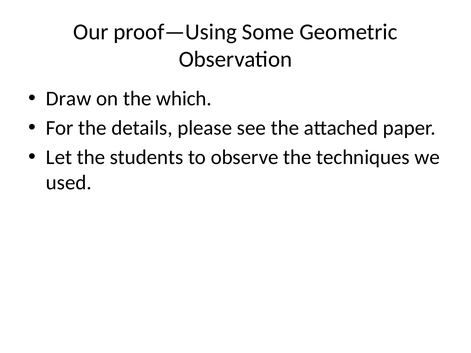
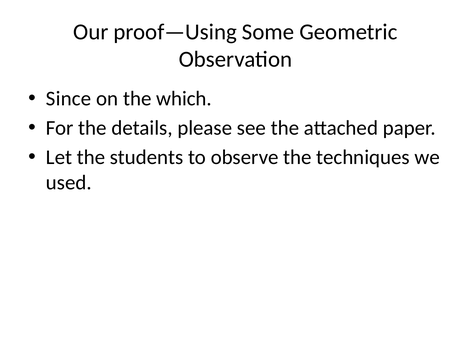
Draw: Draw -> Since
